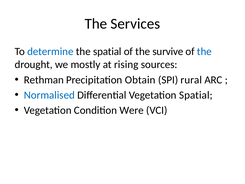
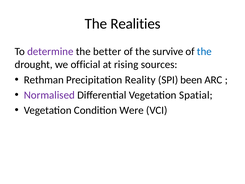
Services: Services -> Realities
determine colour: blue -> purple
the spatial: spatial -> better
mostly: mostly -> official
Obtain: Obtain -> Reality
rural: rural -> been
Normalised colour: blue -> purple
